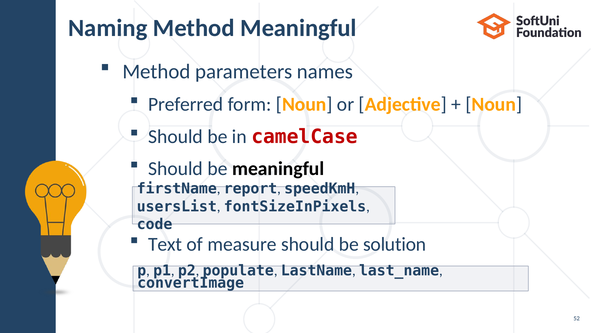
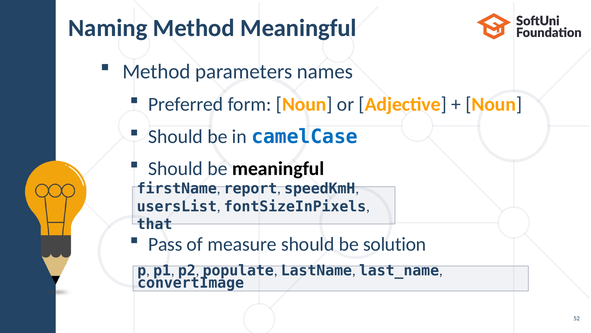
camelCase colour: red -> blue
code: code -> that
Text: Text -> Pass
